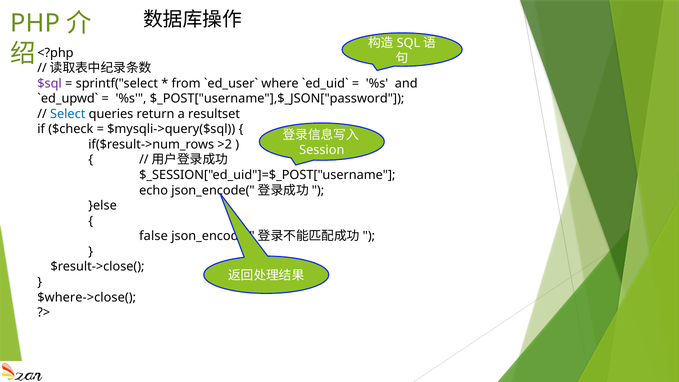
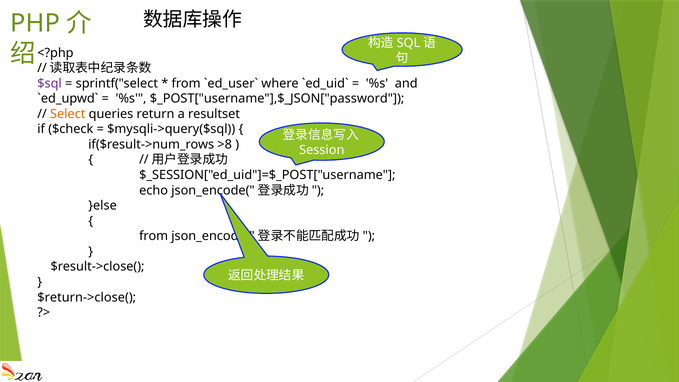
Select colour: blue -> orange
>2: >2 -> >8
false at (154, 236): false -> from
$where->close(: $where->close( -> $return->close(
